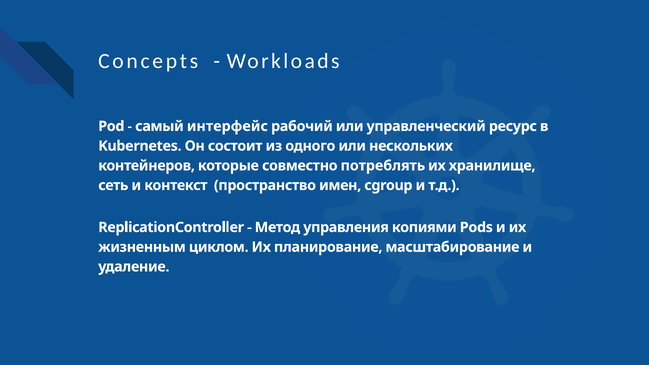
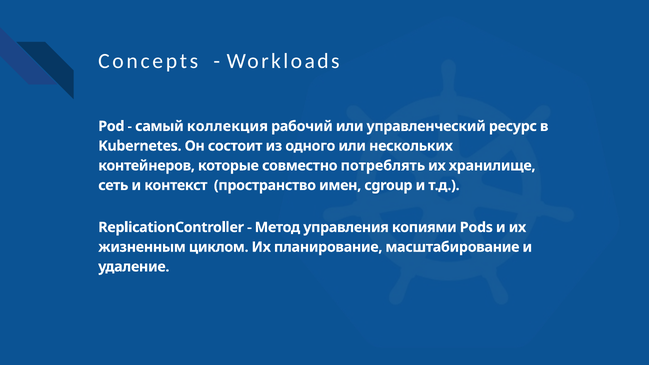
интерфейс: интерфейс -> коллекция
